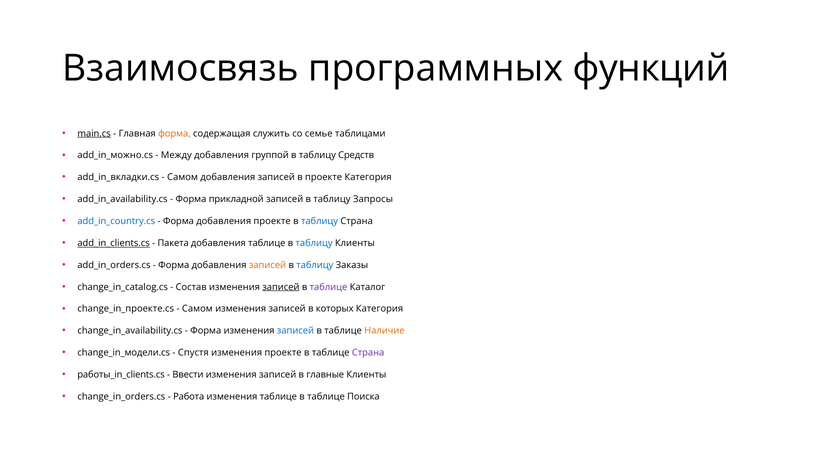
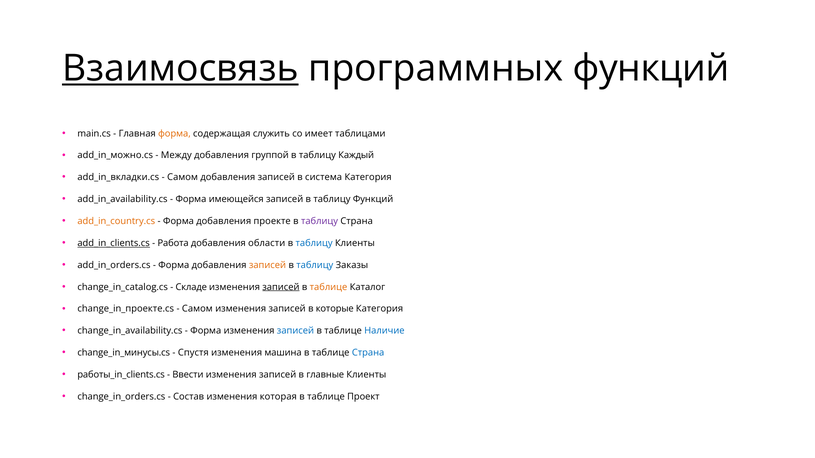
Взаимосвязь underline: none -> present
main.cs underline: present -> none
семье: семье -> имеет
Средств: Средств -> Каждый
в проекте: проекте -> система
прикладной: прикладной -> имеющейся
таблицу Запросы: Запросы -> Функций
add_in_country.cs colour: blue -> orange
таблицу at (320, 221) colour: blue -> purple
Пакета: Пакета -> Работа
добавления таблице: таблице -> области
Состав: Состав -> Складе
таблице at (328, 287) colour: purple -> orange
которых: которых -> которые
Наличие colour: orange -> blue
change_in_модели.cs: change_in_модели.cs -> change_in_минусы.cs
изменения проекте: проекте -> машина
Страна at (368, 353) colour: purple -> blue
Работа: Работа -> Состав
изменения таблице: таблице -> которая
Поиска: Поиска -> Проект
